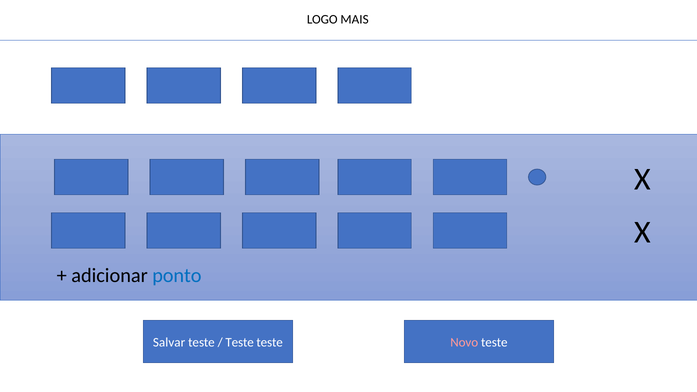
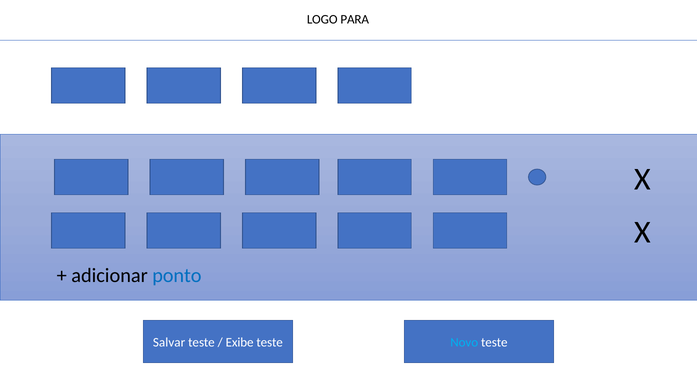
MAIS: MAIS -> PARA
Teste at (240, 342): Teste -> Exibe
Novo colour: pink -> light blue
